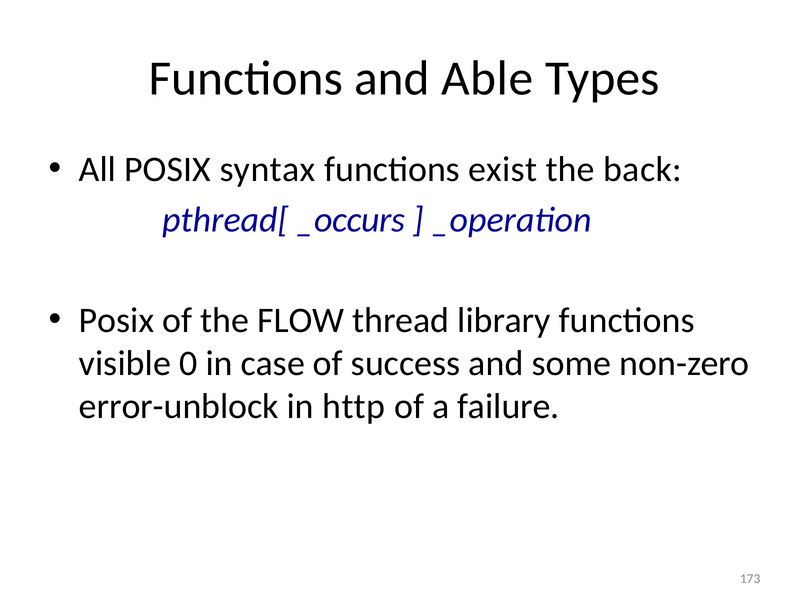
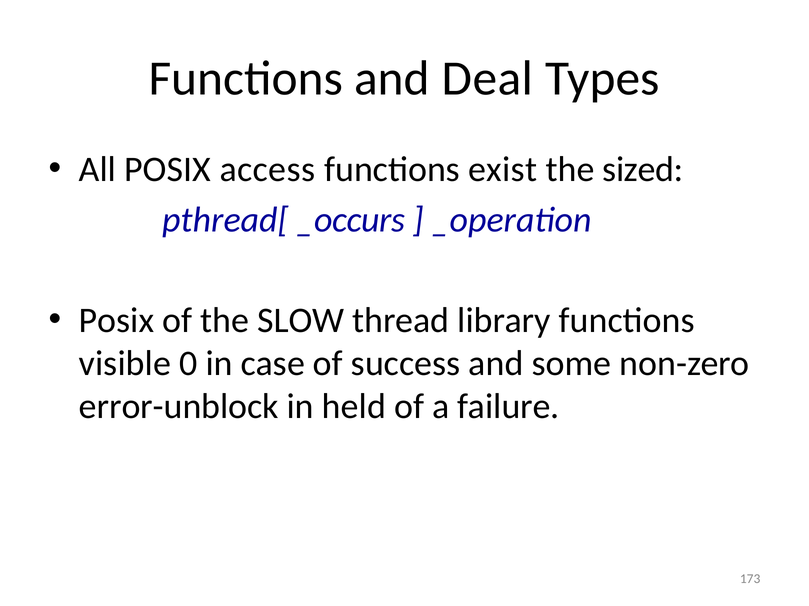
Able: Able -> Deal
syntax: syntax -> access
back: back -> sized
FLOW: FLOW -> SLOW
http: http -> held
